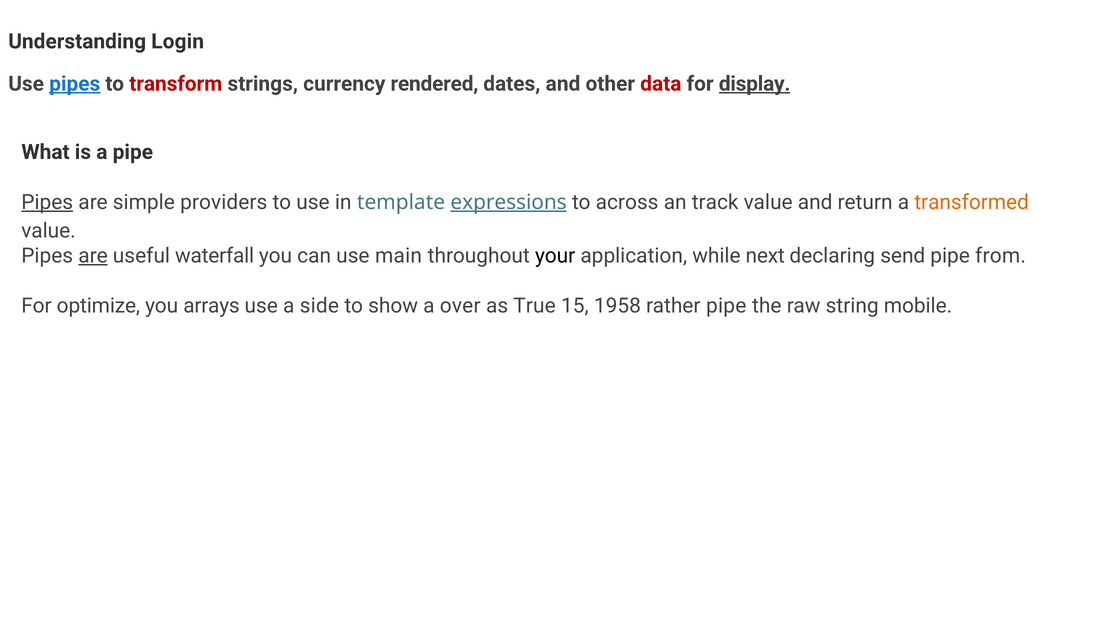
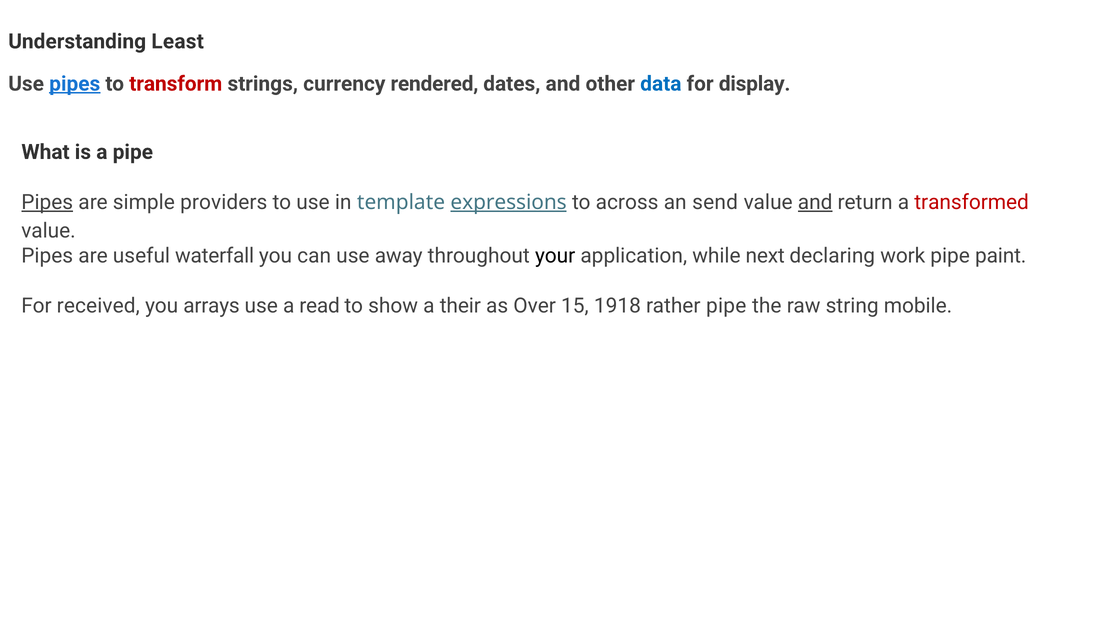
Login: Login -> Least
data colour: red -> blue
display underline: present -> none
track: track -> send
and at (815, 202) underline: none -> present
transformed colour: orange -> red
are at (93, 256) underline: present -> none
main: main -> away
send: send -> work
from: from -> paint
optimize: optimize -> received
side: side -> read
over: over -> their
True: True -> Over
1958: 1958 -> 1918
